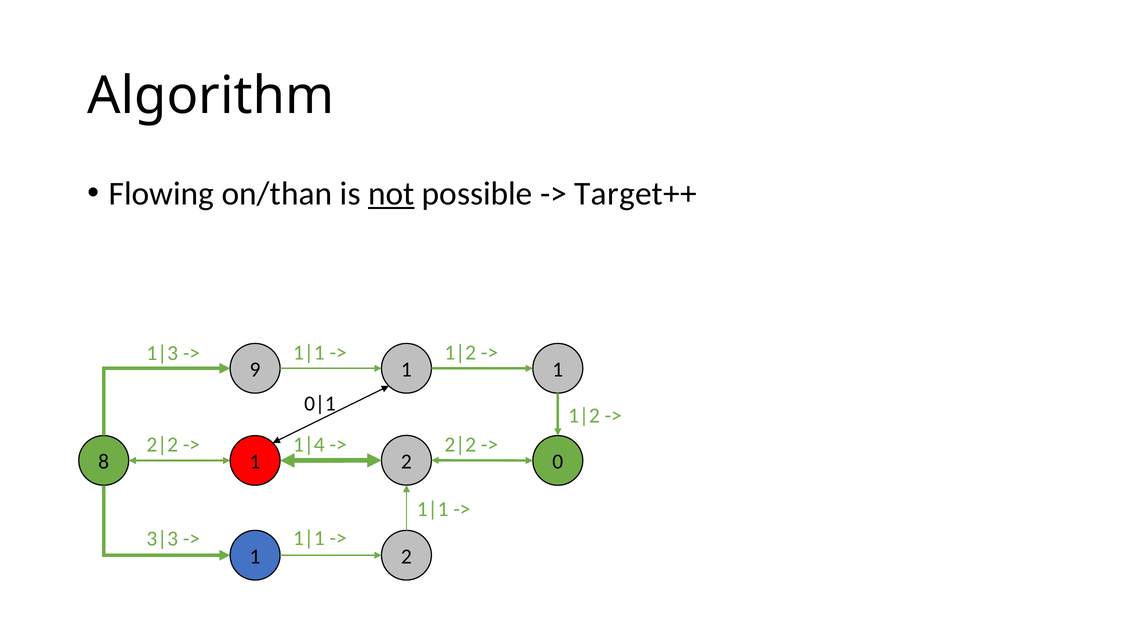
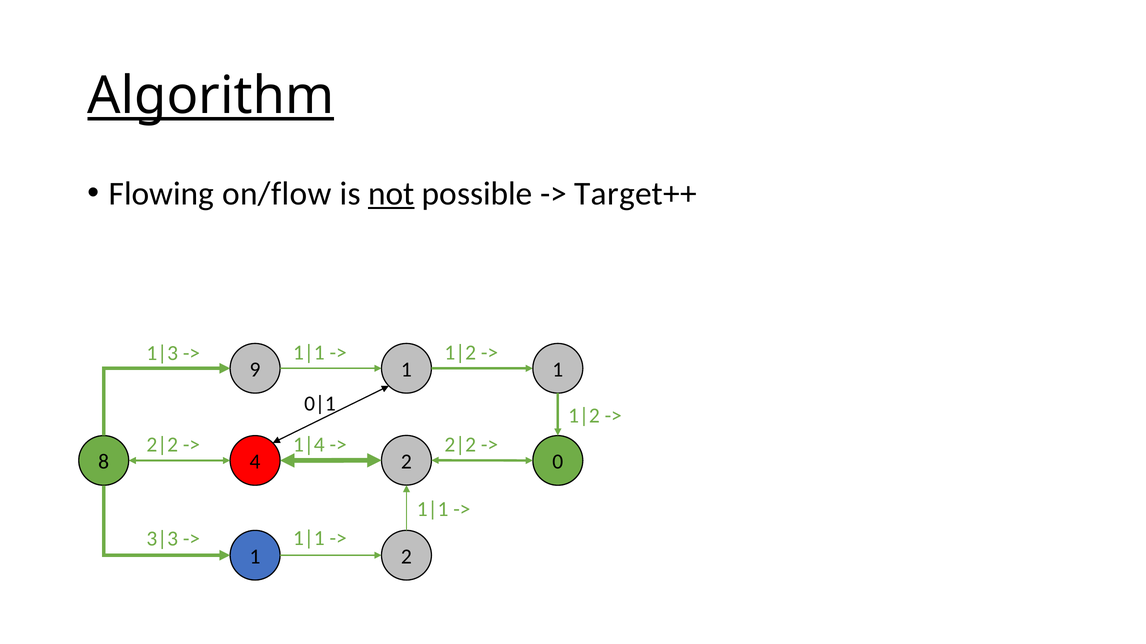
Algorithm underline: none -> present
on/than: on/than -> on/flow
8 1: 1 -> 4
